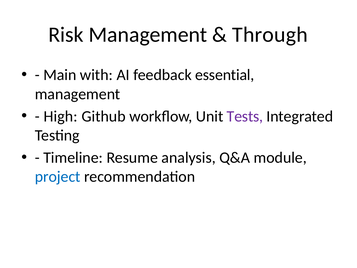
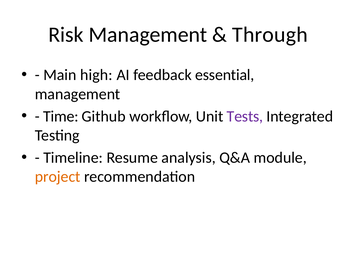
with: with -> high
High: High -> Time
project colour: blue -> orange
